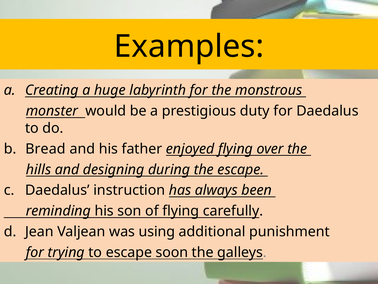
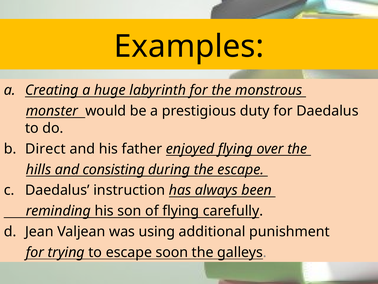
Bread: Bread -> Direct
designing: designing -> consisting
